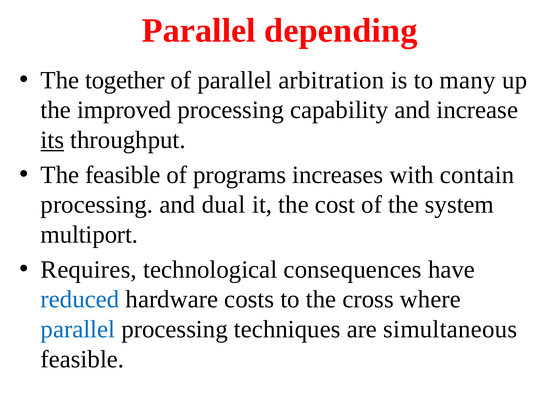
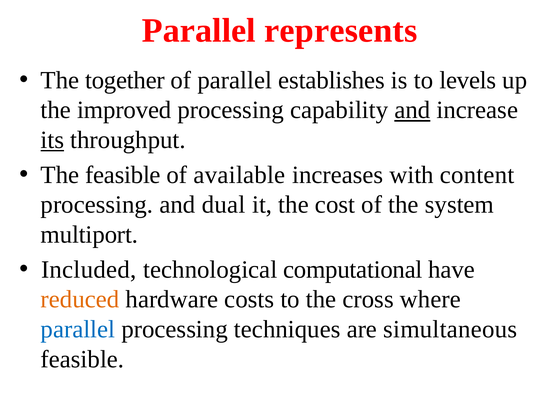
depending: depending -> represents
arbitration: arbitration -> establishes
many: many -> levels
and at (412, 110) underline: none -> present
programs: programs -> available
contain: contain -> content
Requires: Requires -> Included
consequences: consequences -> computational
reduced colour: blue -> orange
